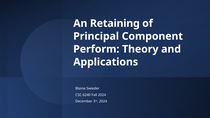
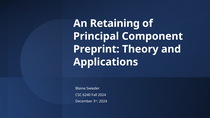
Perform: Perform -> Preprint
